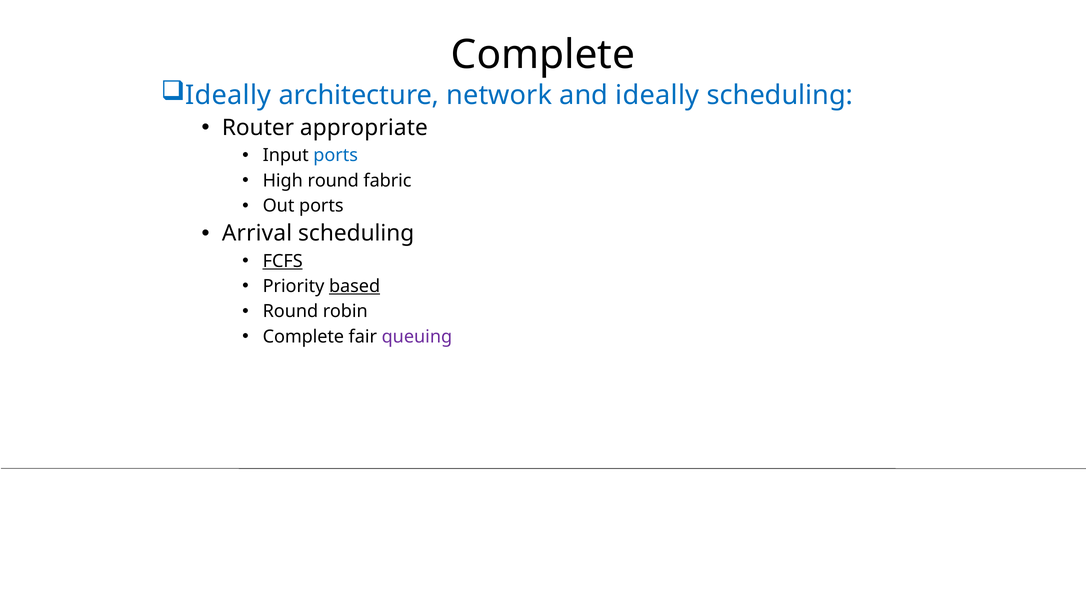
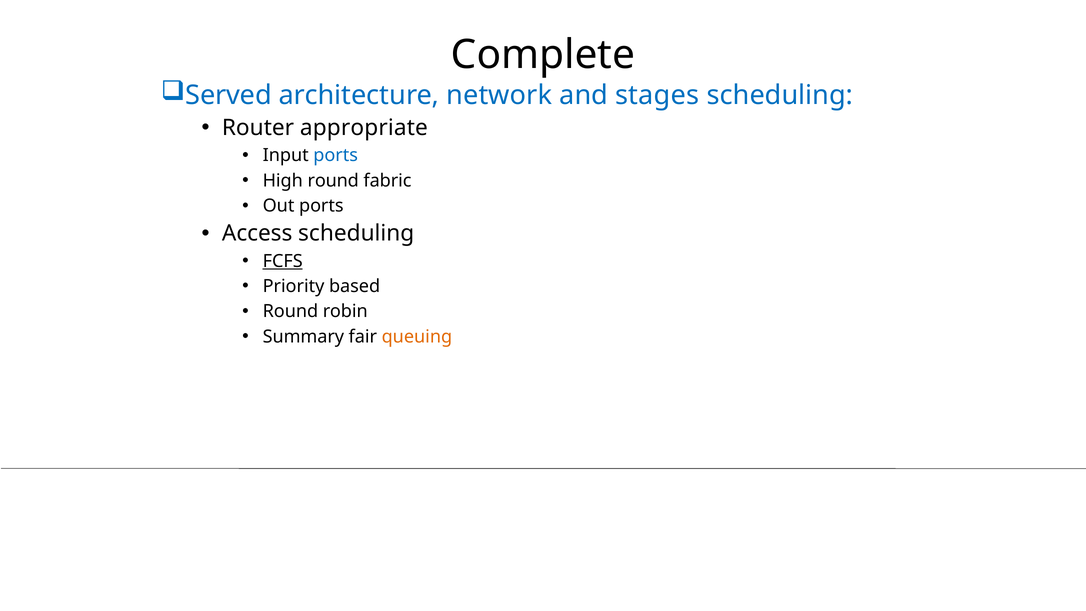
Ideally at (228, 95): Ideally -> Served
and ideally: ideally -> stages
Arrival: Arrival -> Access
based underline: present -> none
Complete at (303, 337): Complete -> Summary
queuing colour: purple -> orange
